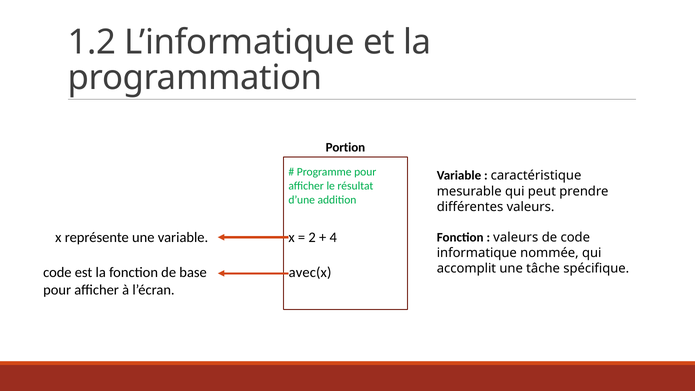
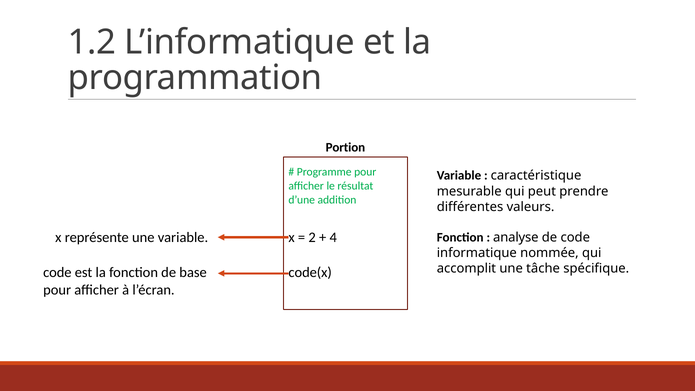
valeurs at (516, 237): valeurs -> analyse
avec(x: avec(x -> code(x
